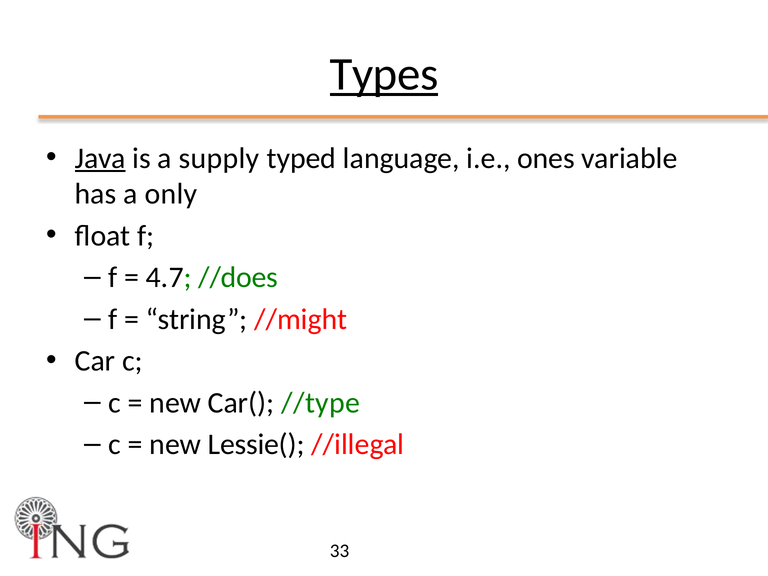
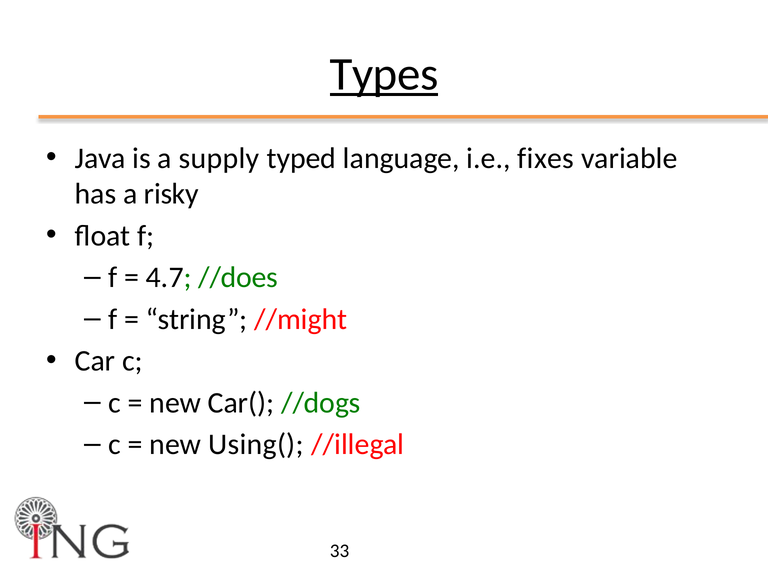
Java underline: present -> none
ones: ones -> fixes
only: only -> risky
//type: //type -> //dogs
Lessie(: Lessie( -> Using(
